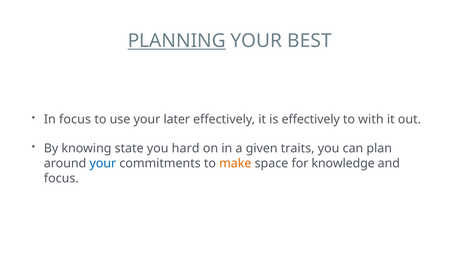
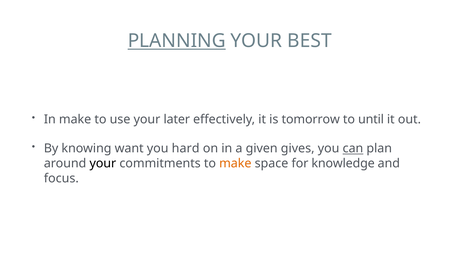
In focus: focus -> make
is effectively: effectively -> tomorrow
with: with -> until
state: state -> want
traits: traits -> gives
can underline: none -> present
your at (103, 163) colour: blue -> black
